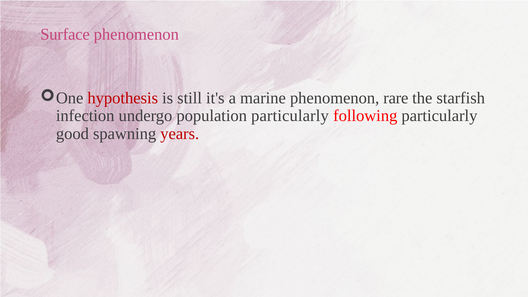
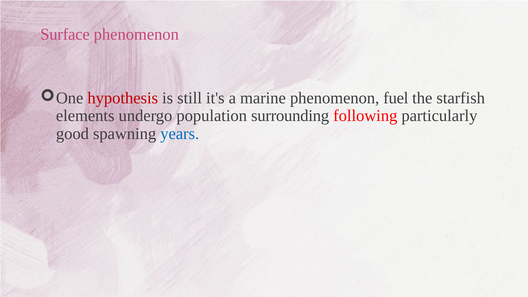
rare: rare -> fuel
infection: infection -> elements
population particularly: particularly -> surrounding
years colour: red -> blue
